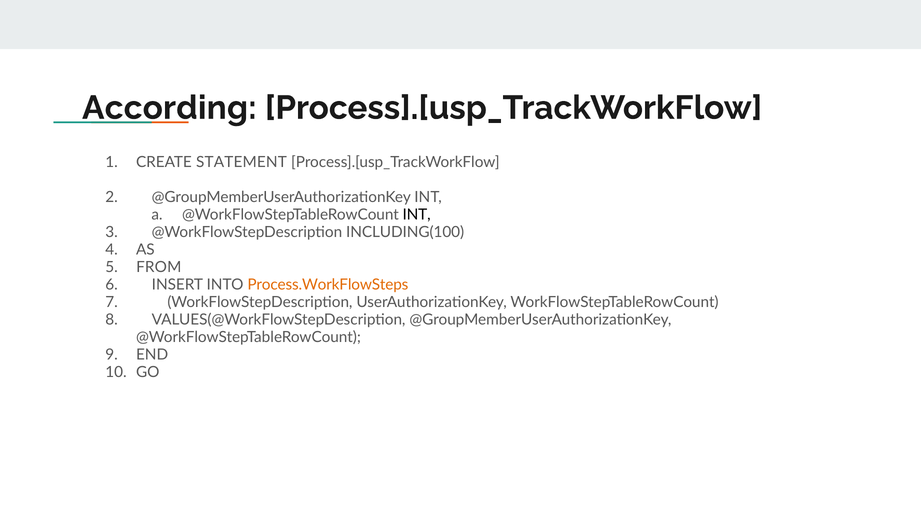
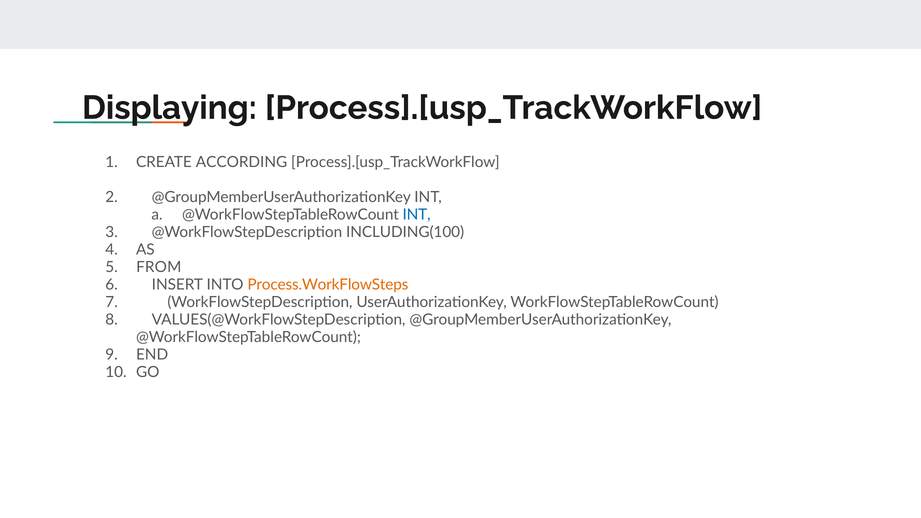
According: According -> Displaying
STATEMENT: STATEMENT -> ACCORDING
INT at (417, 215) colour: black -> blue
